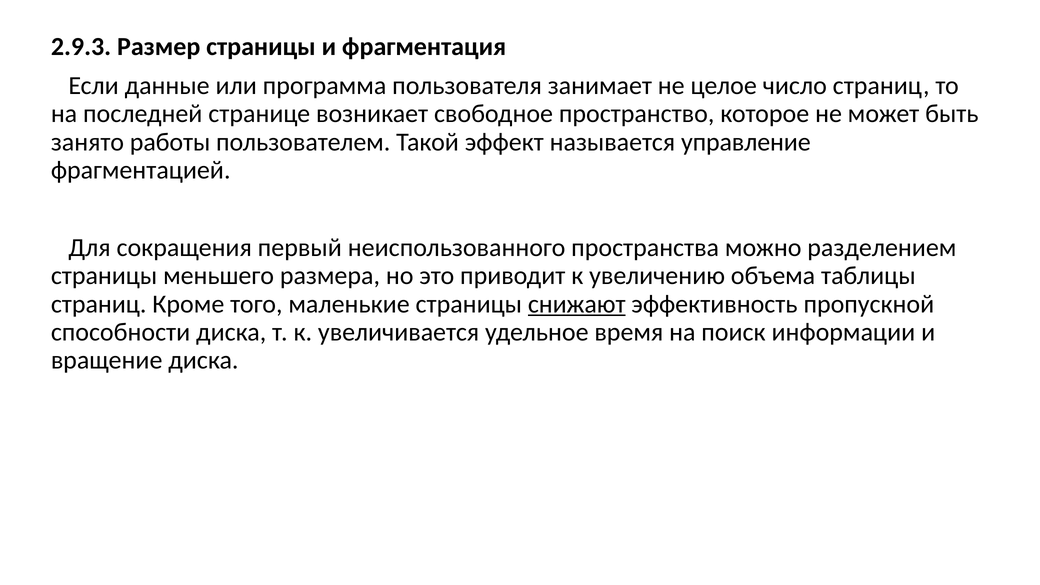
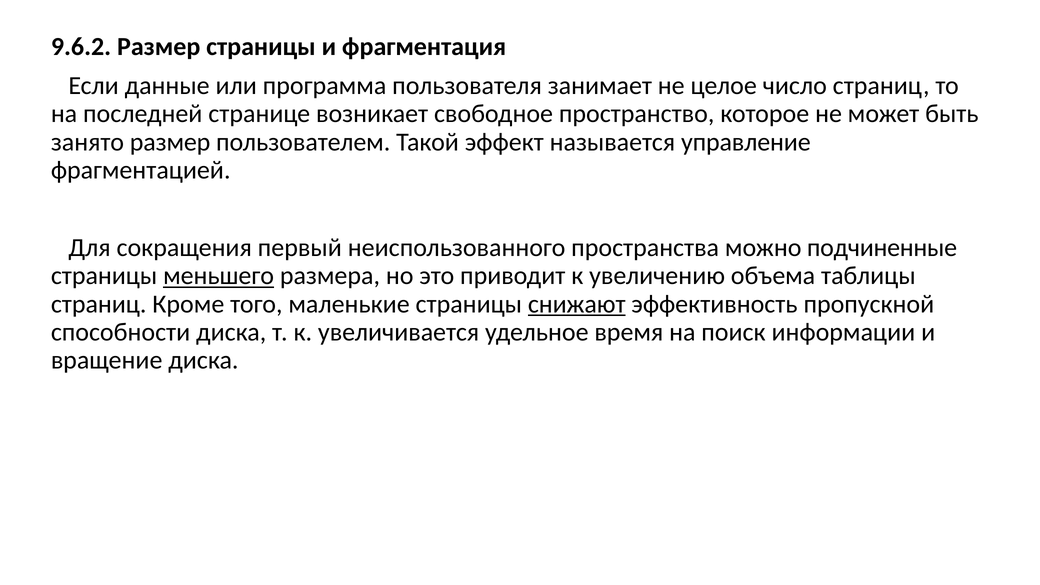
2.9.3: 2.9.3 -> 9.6.2
занято работы: работы -> размер
разделением: разделением -> подчиненные
меньшего underline: none -> present
